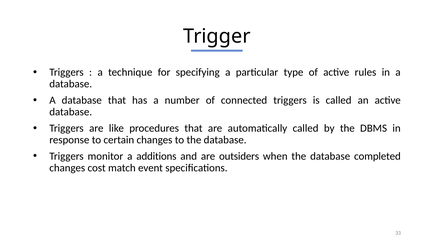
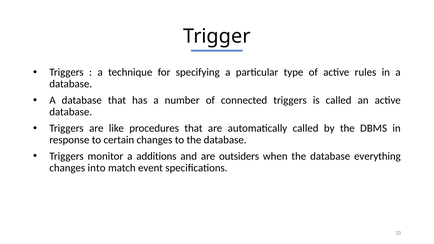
completed: completed -> everything
cost: cost -> into
